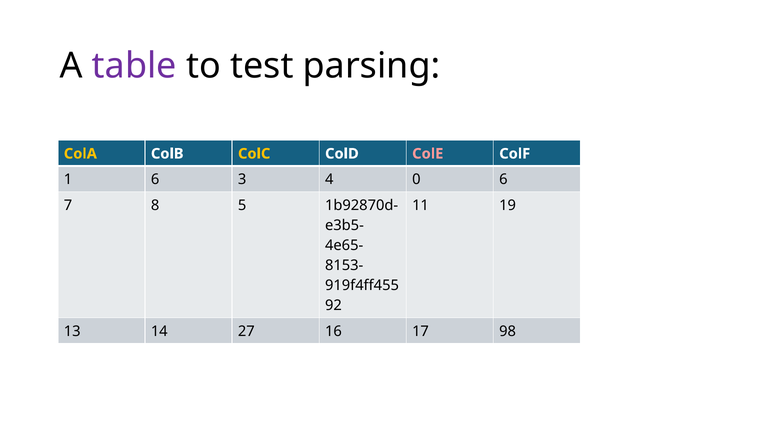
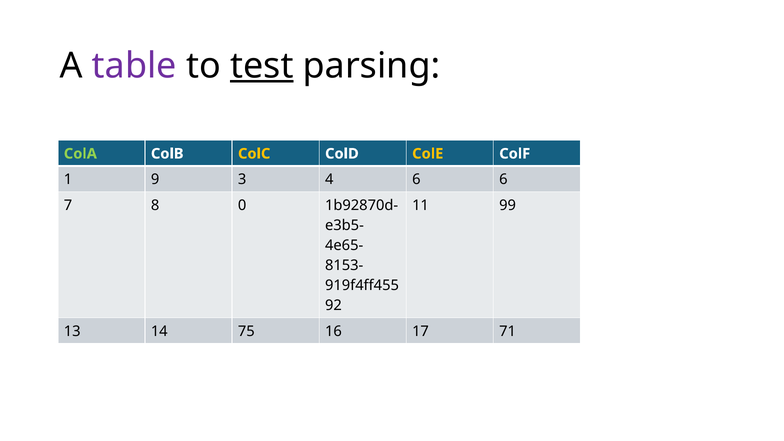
test underline: none -> present
ColA colour: yellow -> light green
ColE colour: pink -> yellow
1 6: 6 -> 9
4 0: 0 -> 6
5: 5 -> 0
19: 19 -> 99
27: 27 -> 75
98: 98 -> 71
